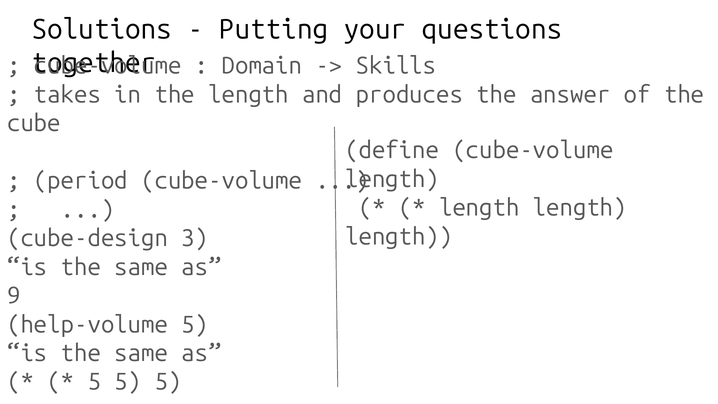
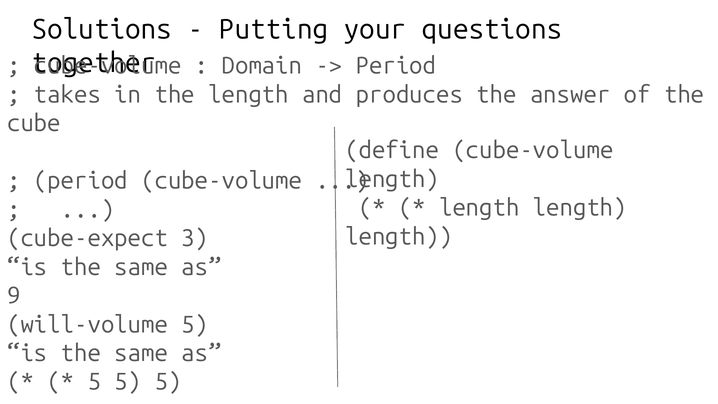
Skills at (396, 66): Skills -> Period
cube-design: cube-design -> cube-expect
help-volume: help-volume -> will-volume
